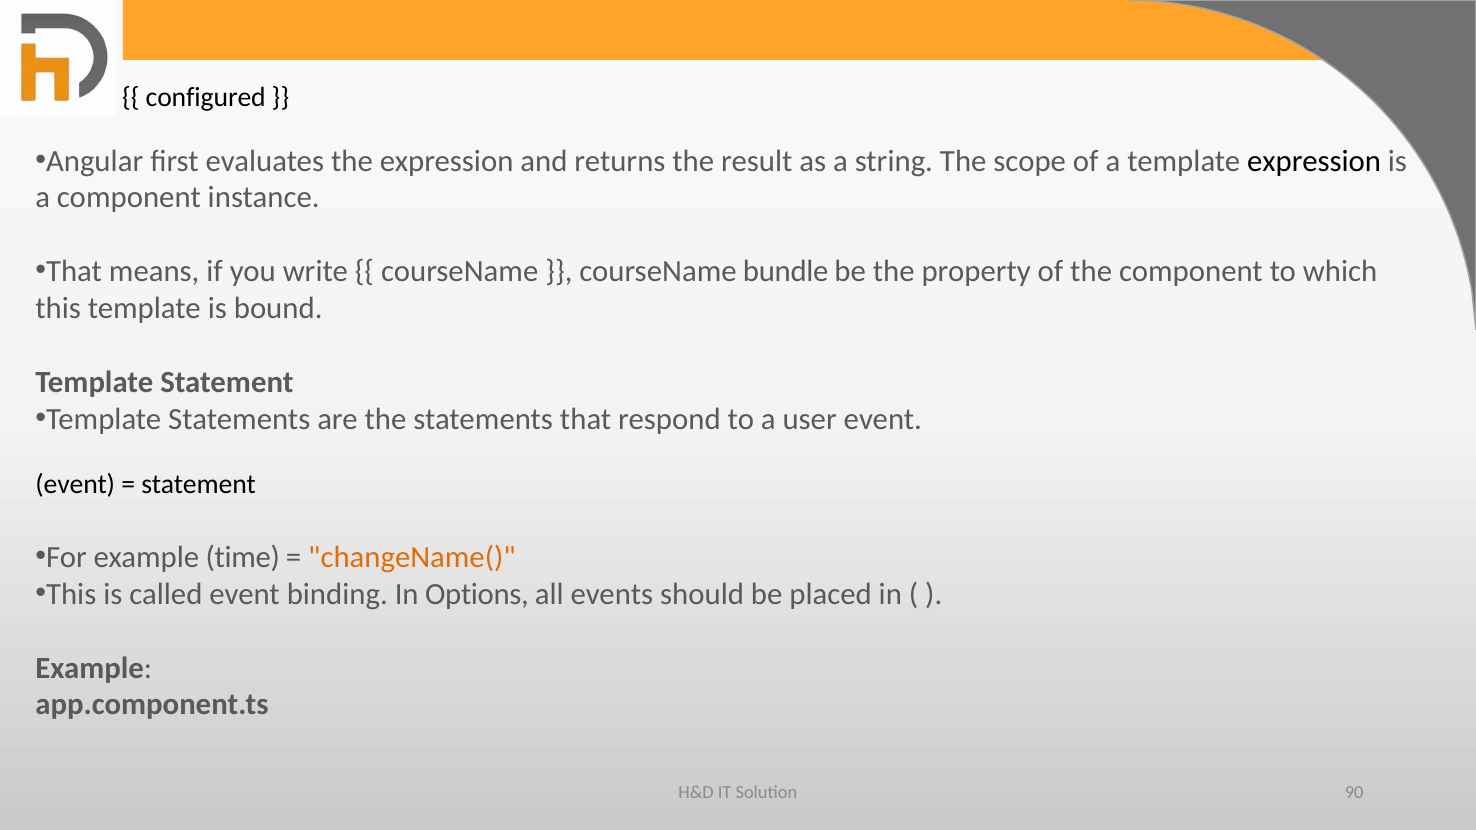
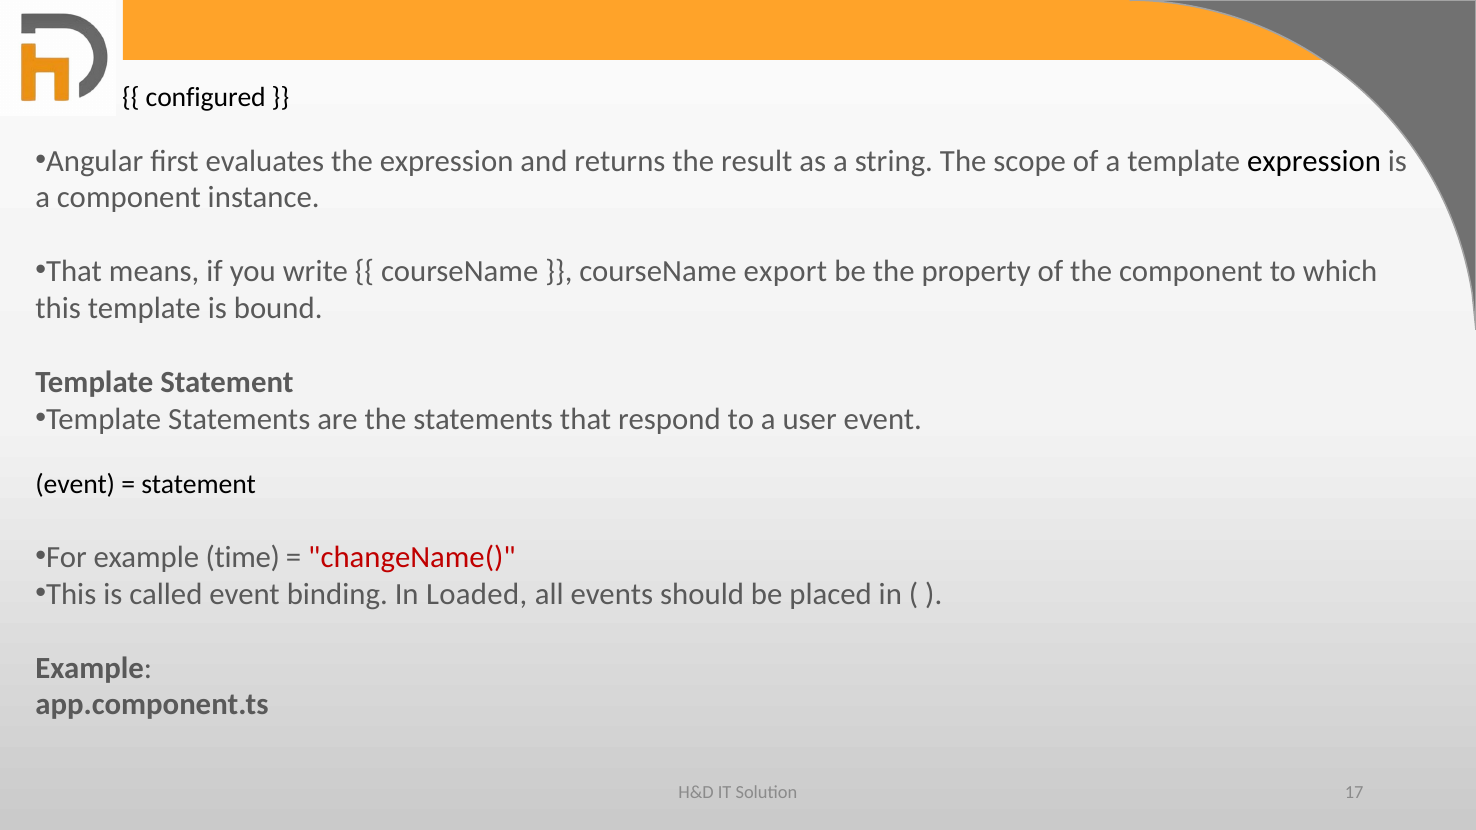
bundle: bundle -> export
changeName( colour: orange -> red
Options: Options -> Loaded
90: 90 -> 17
